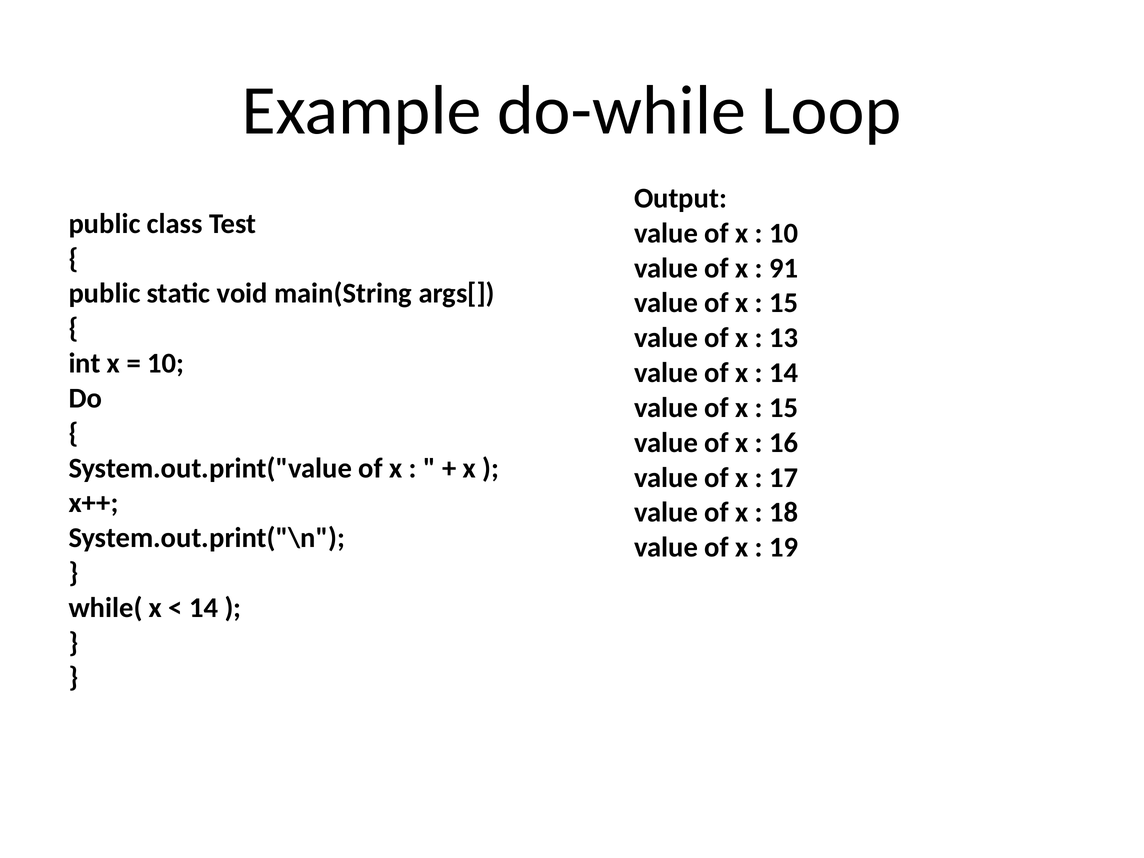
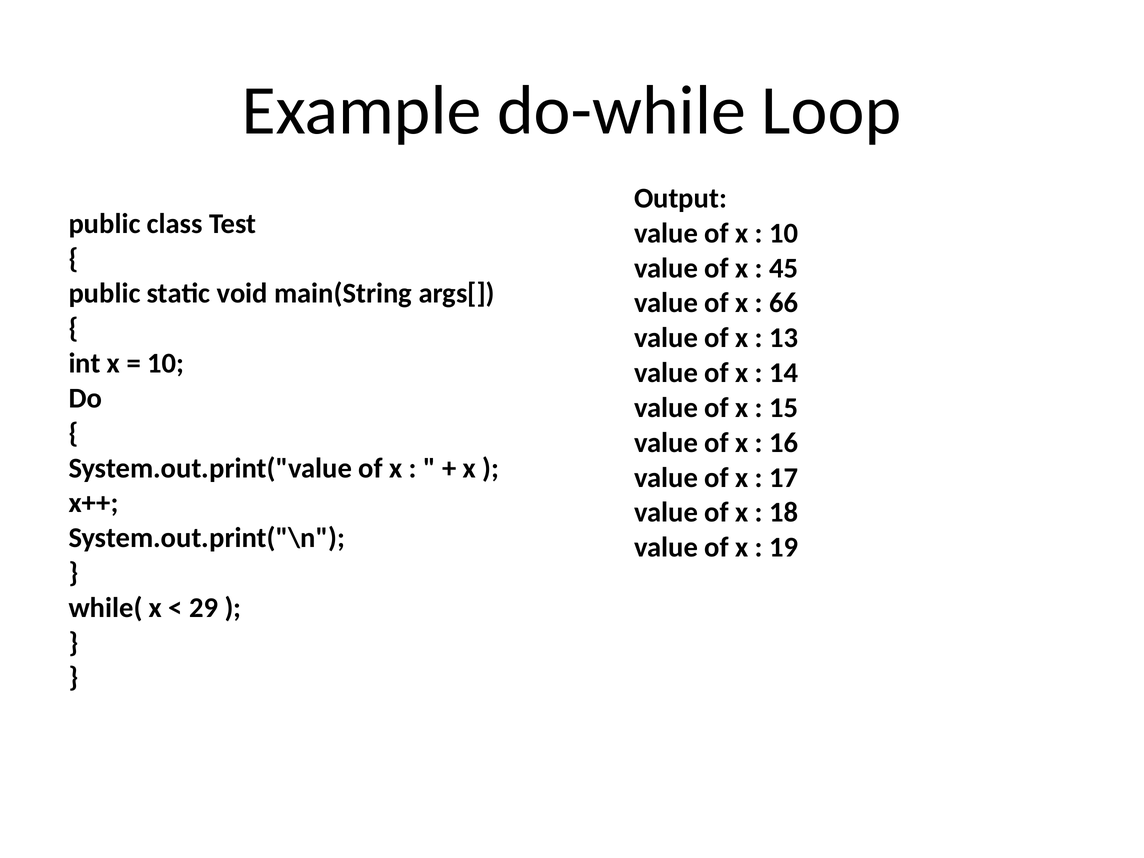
91: 91 -> 45
15 at (784, 303): 15 -> 66
14 at (204, 608): 14 -> 29
